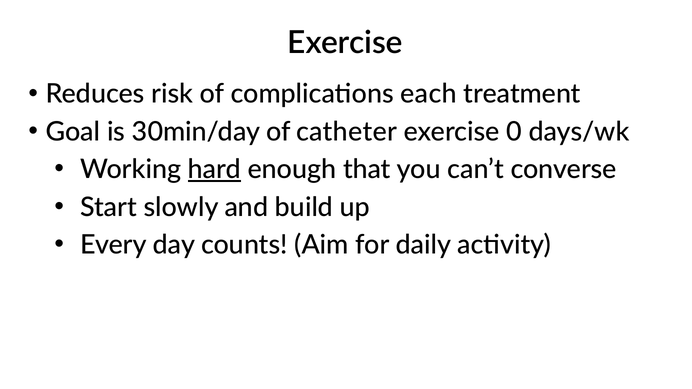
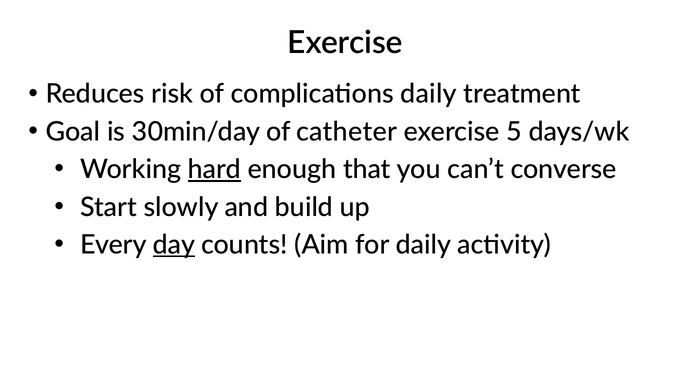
complications each: each -> daily
0: 0 -> 5
day underline: none -> present
